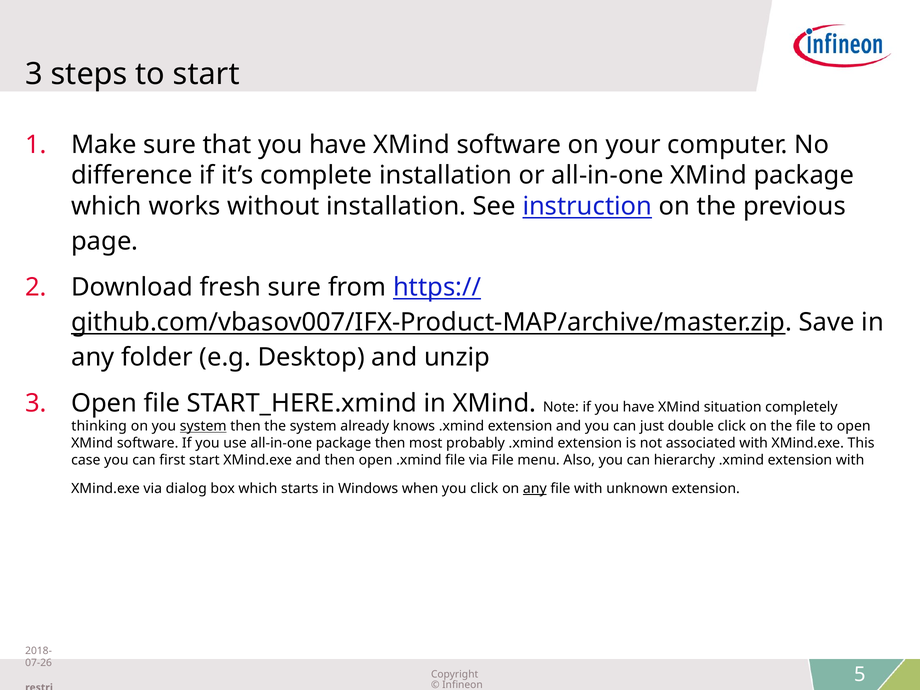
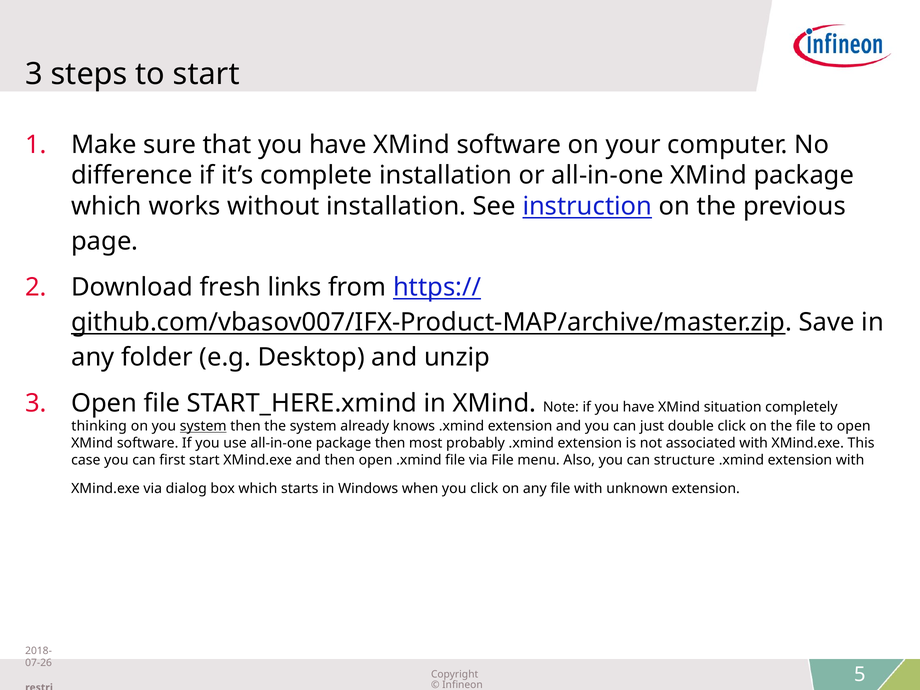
fresh sure: sure -> links
hierarchy: hierarchy -> structure
any at (535, 488) underline: present -> none
